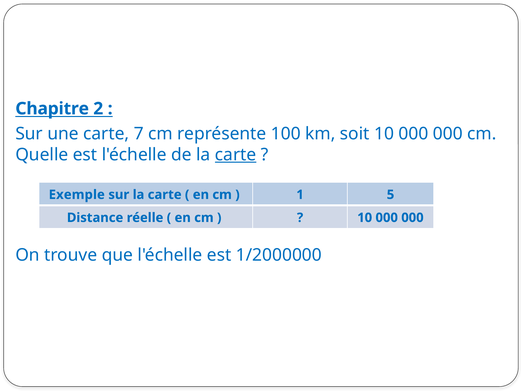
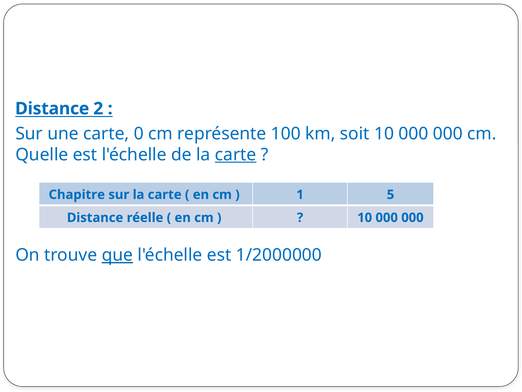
Chapitre at (52, 108): Chapitre -> Distance
7: 7 -> 0
Exemple: Exemple -> Chapitre
que underline: none -> present
